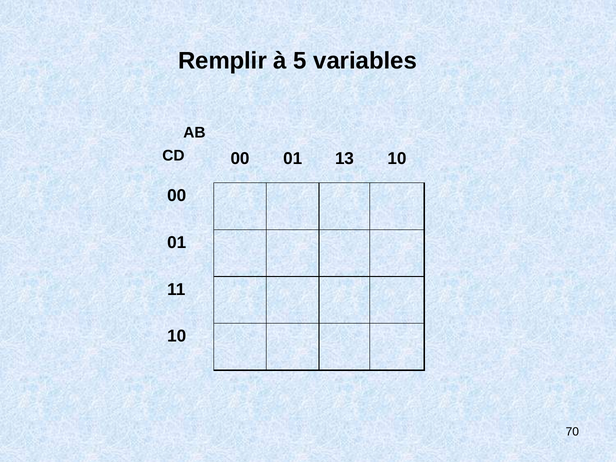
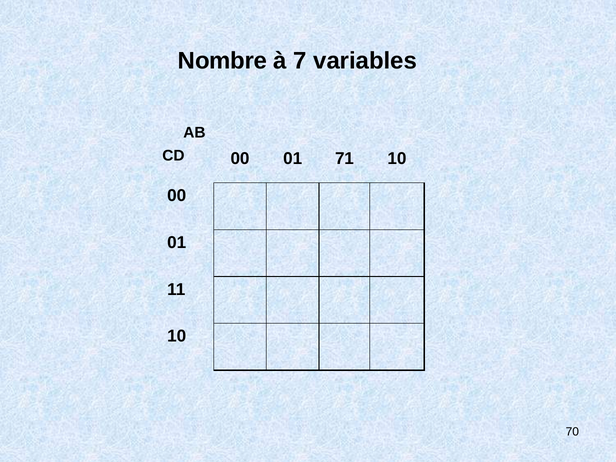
Remplir: Remplir -> Nombre
5: 5 -> 7
13: 13 -> 71
